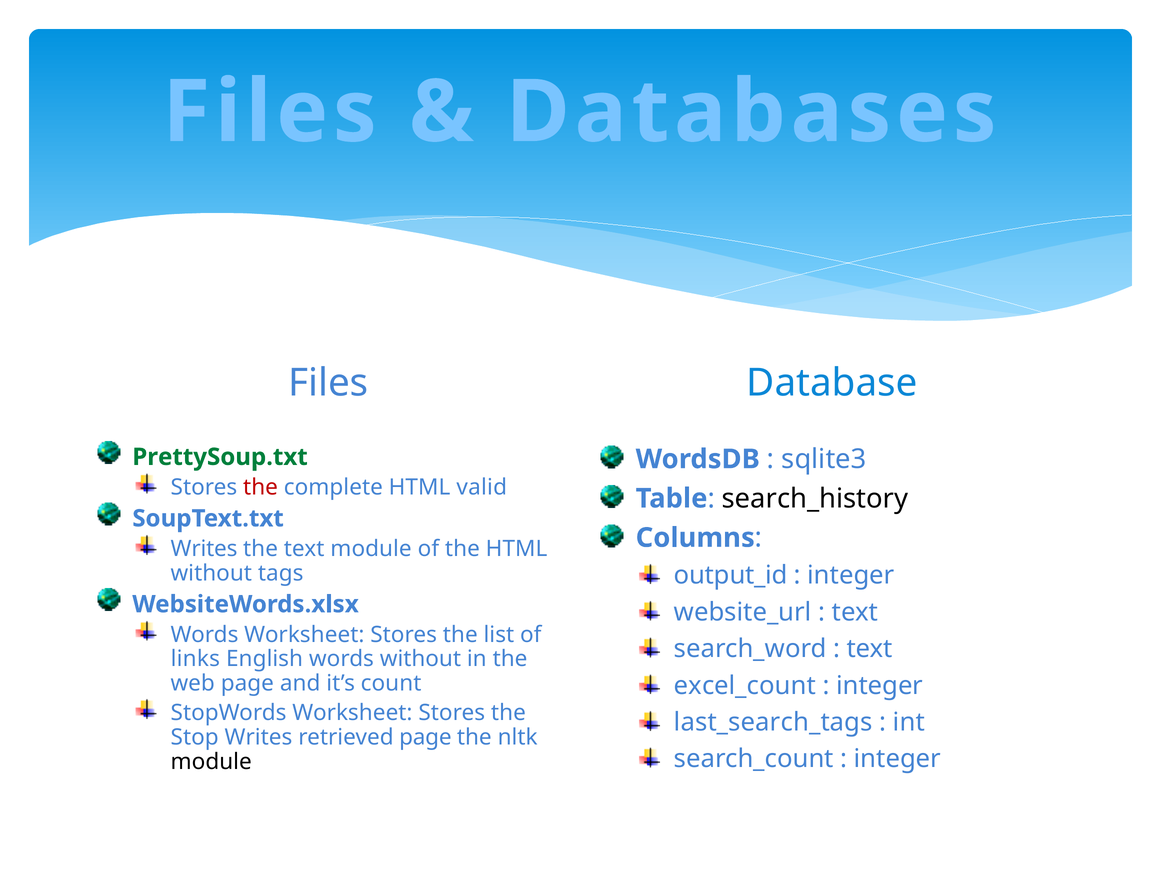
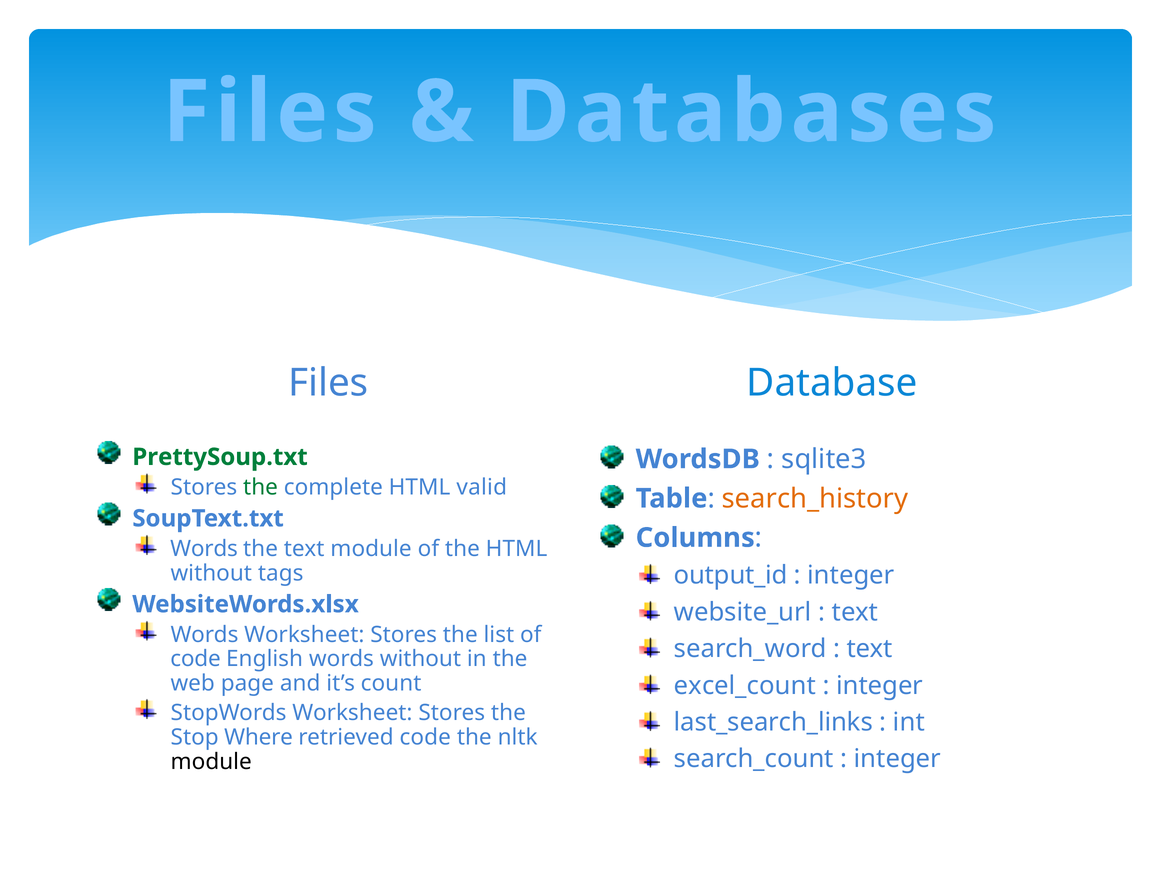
the at (261, 487) colour: red -> green
search_history colour: black -> orange
Writes at (204, 549): Writes -> Words
links at (195, 659): links -> code
last_search_tags: last_search_tags -> last_search_links
Stop Writes: Writes -> Where
retrieved page: page -> code
